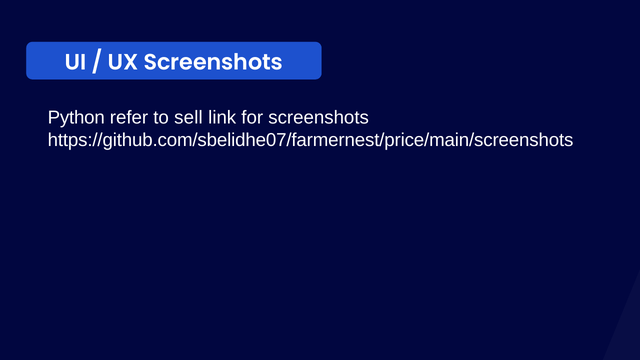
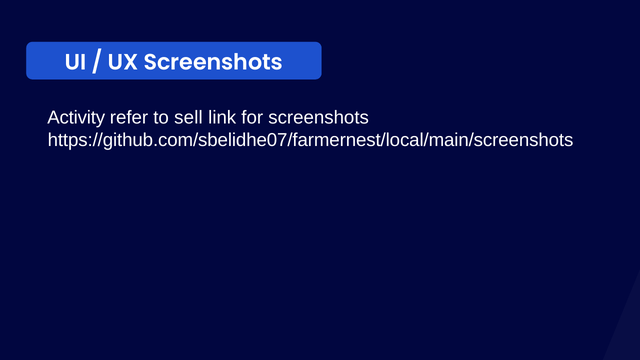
Python: Python -> Activity
https://github.com/sbelidhe07/farmernest/price/main/screenshots: https://github.com/sbelidhe07/farmernest/price/main/screenshots -> https://github.com/sbelidhe07/farmernest/local/main/screenshots
